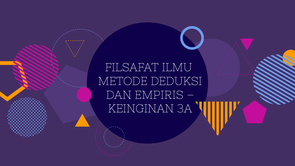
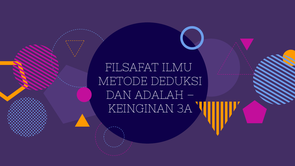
EMPIRIS: EMPIRIS -> ADALAH
